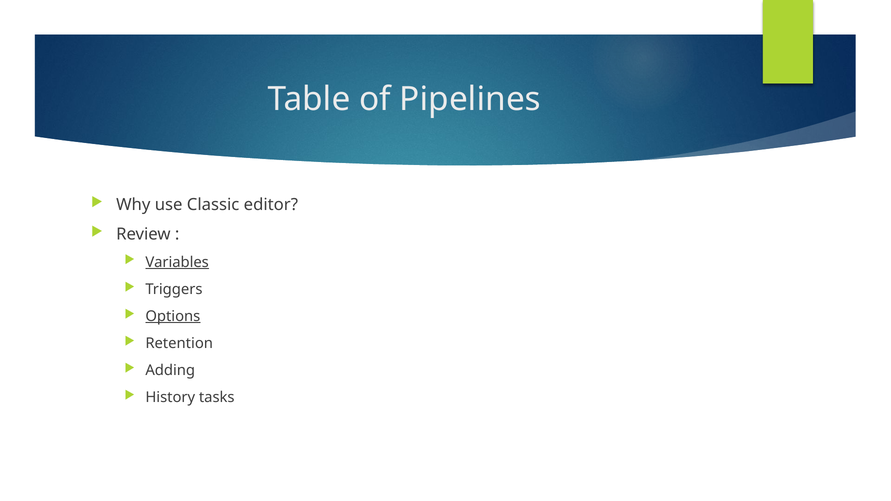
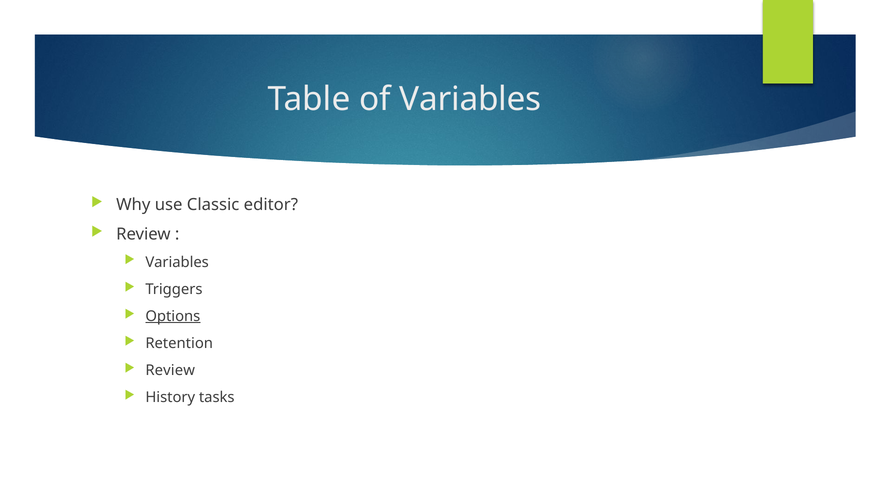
of Pipelines: Pipelines -> Variables
Variables at (177, 262) underline: present -> none
Adding at (170, 371): Adding -> Review
